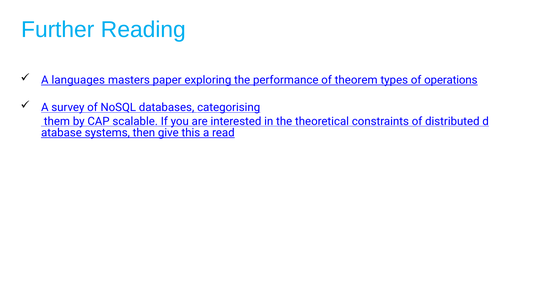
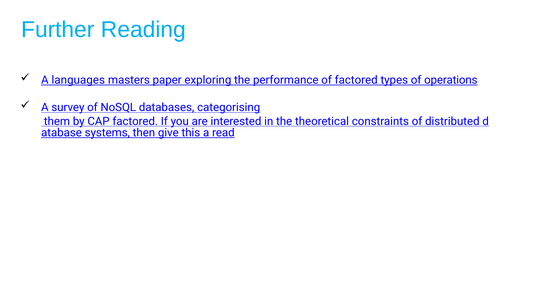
of theorem: theorem -> factored
CAP scalable: scalable -> factored
